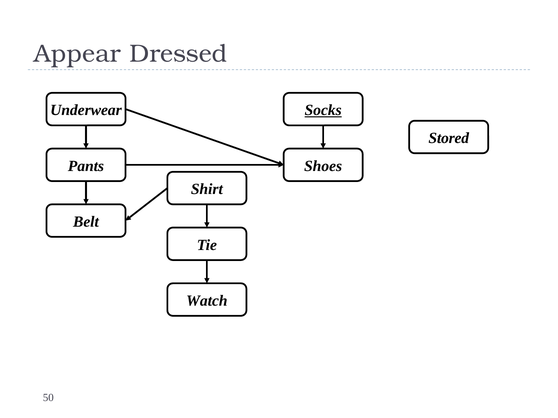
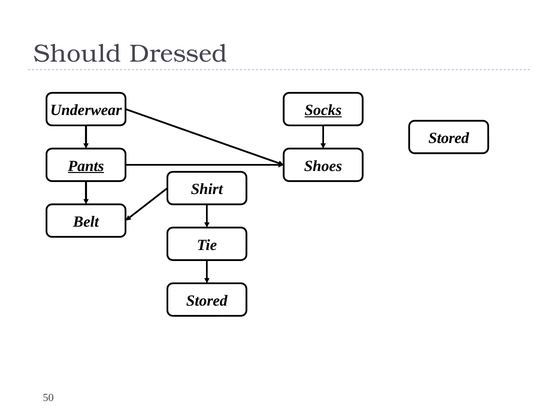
Appear: Appear -> Should
Pants underline: none -> present
Watch at (207, 301): Watch -> Stored
